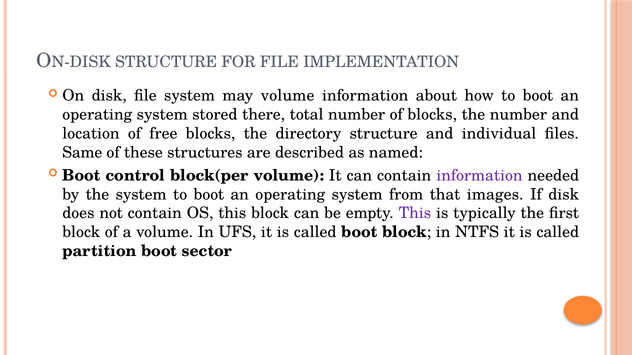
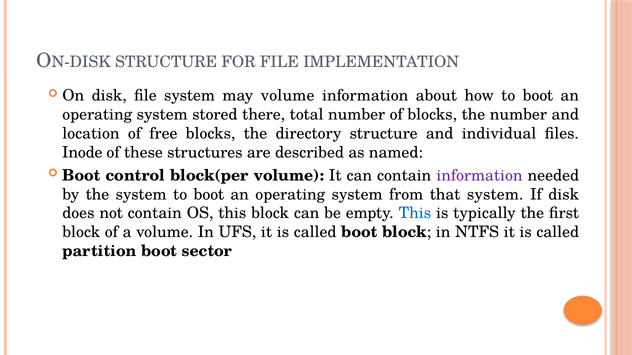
Same: Same -> Inode
that images: images -> system
This at (415, 214) colour: purple -> blue
